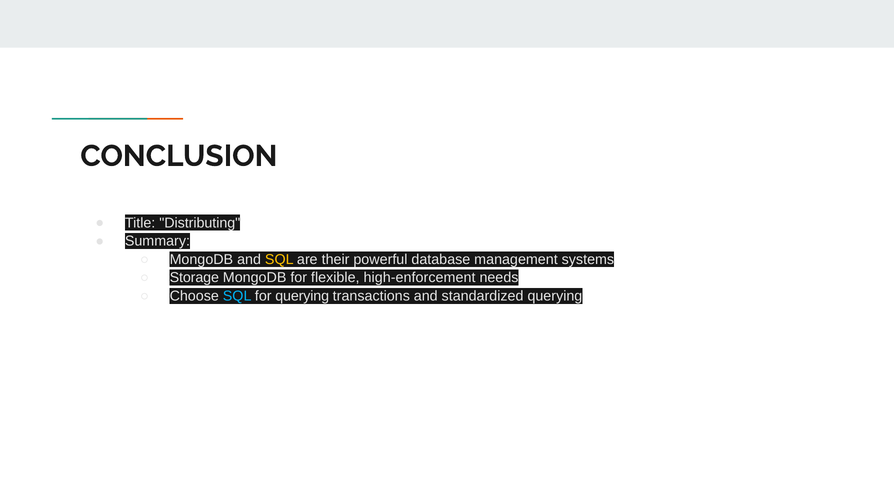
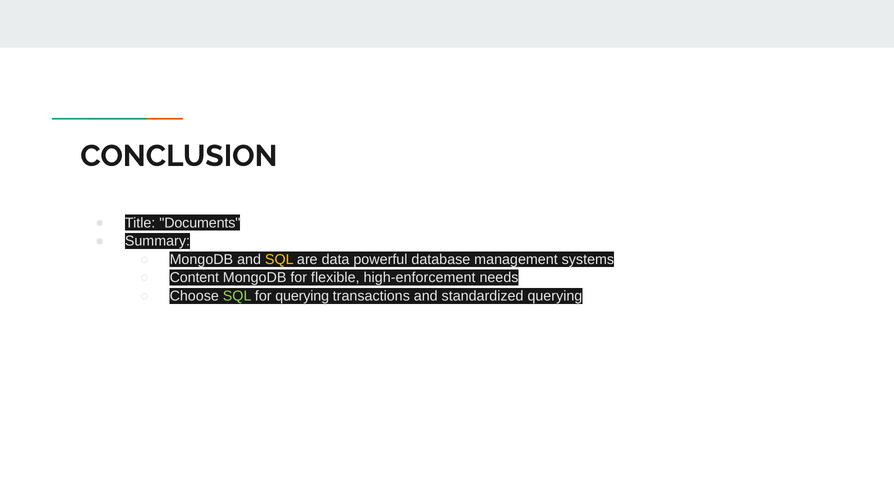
Distributing: Distributing -> Documents
their: their -> data
Storage: Storage -> Content
SQL at (237, 296) colour: light blue -> light green
